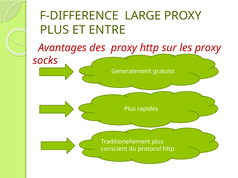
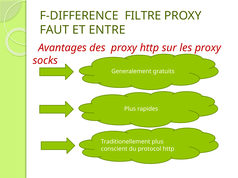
LARGE: LARGE -> FILTRE
PLUS at (54, 30): PLUS -> FAUT
